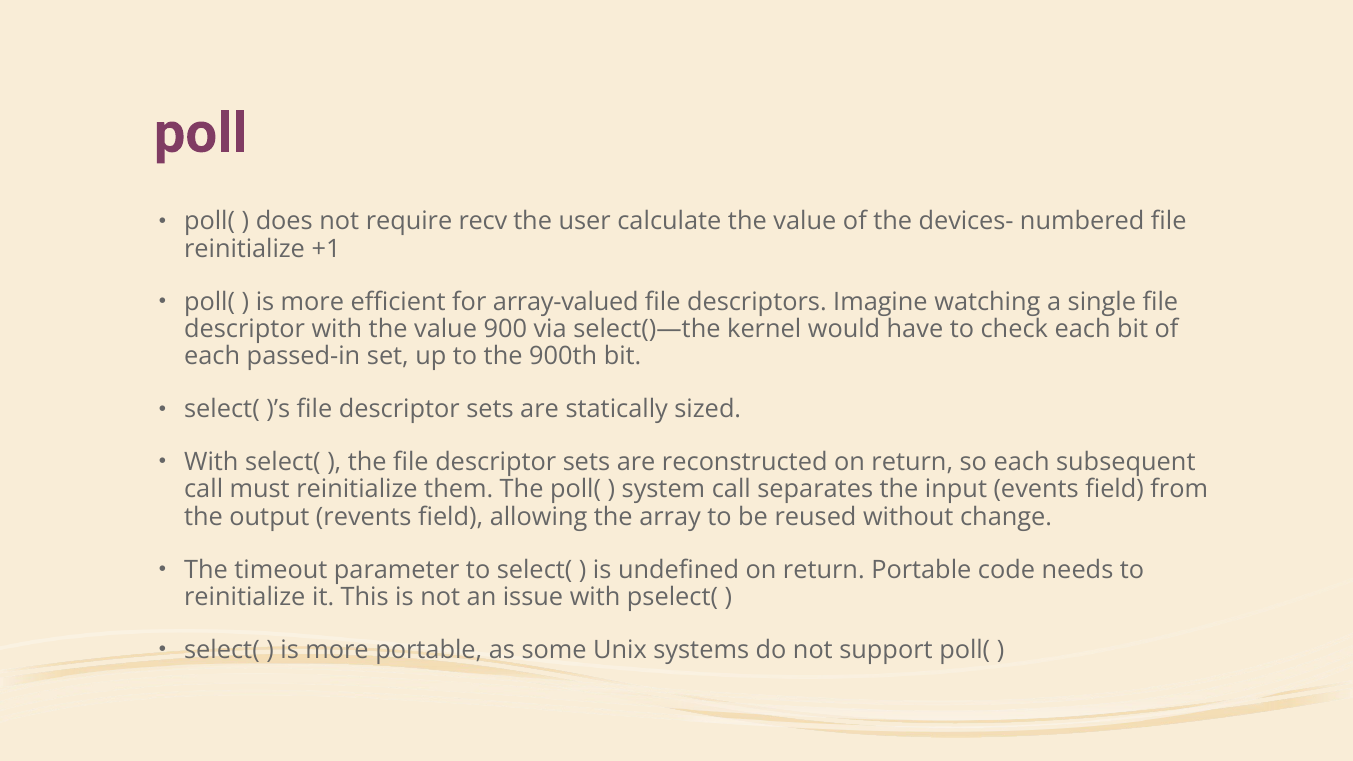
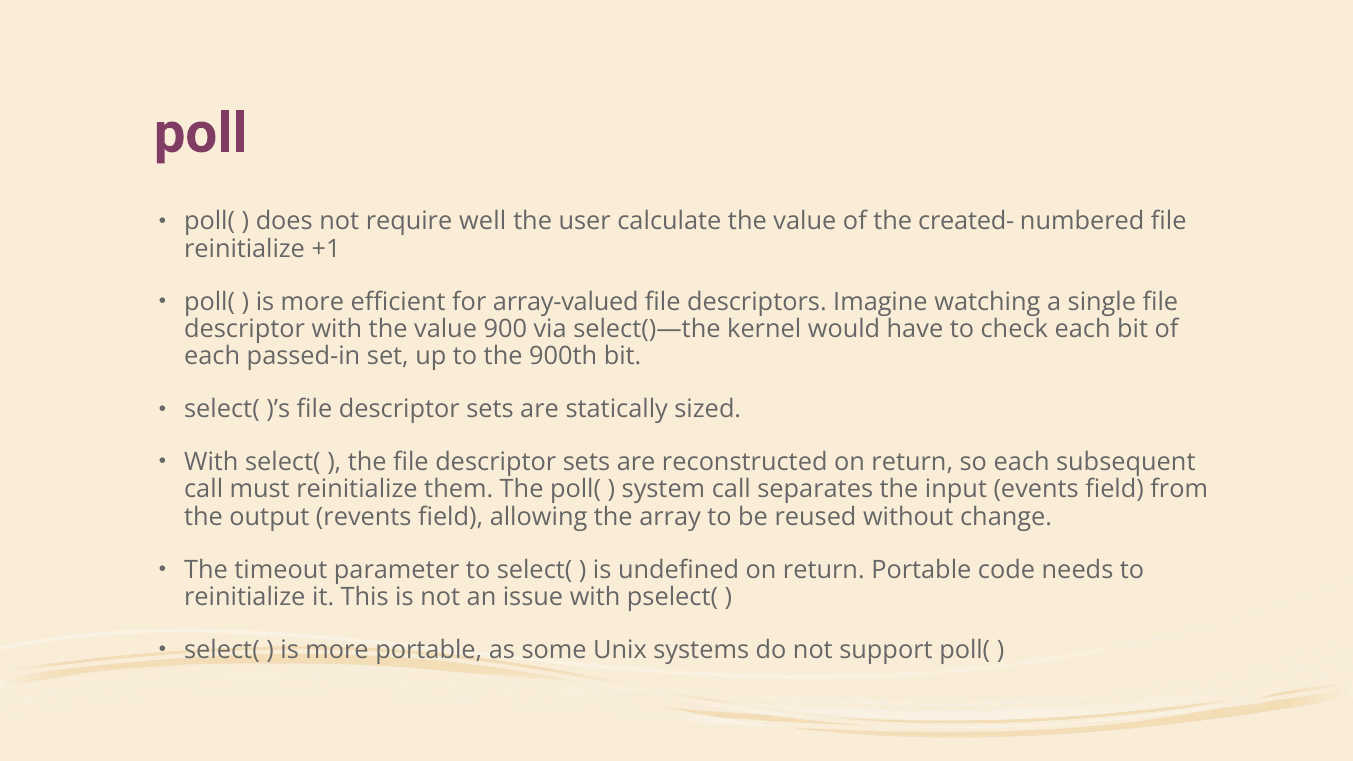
recv: recv -> well
devices-: devices- -> created-
